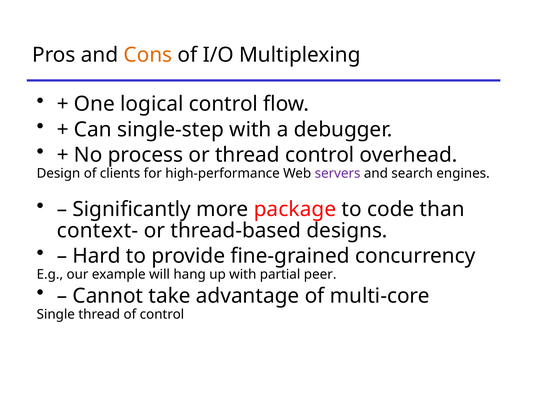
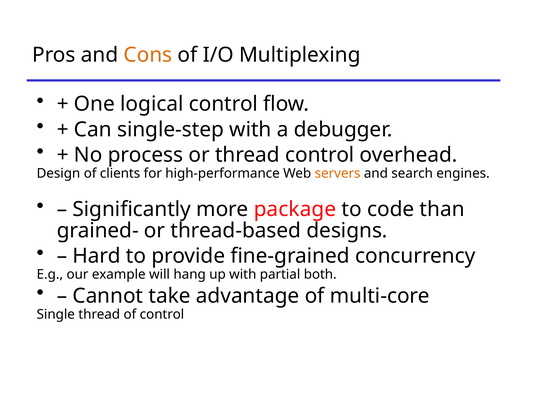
servers colour: purple -> orange
context-: context- -> grained-
peer: peer -> both
